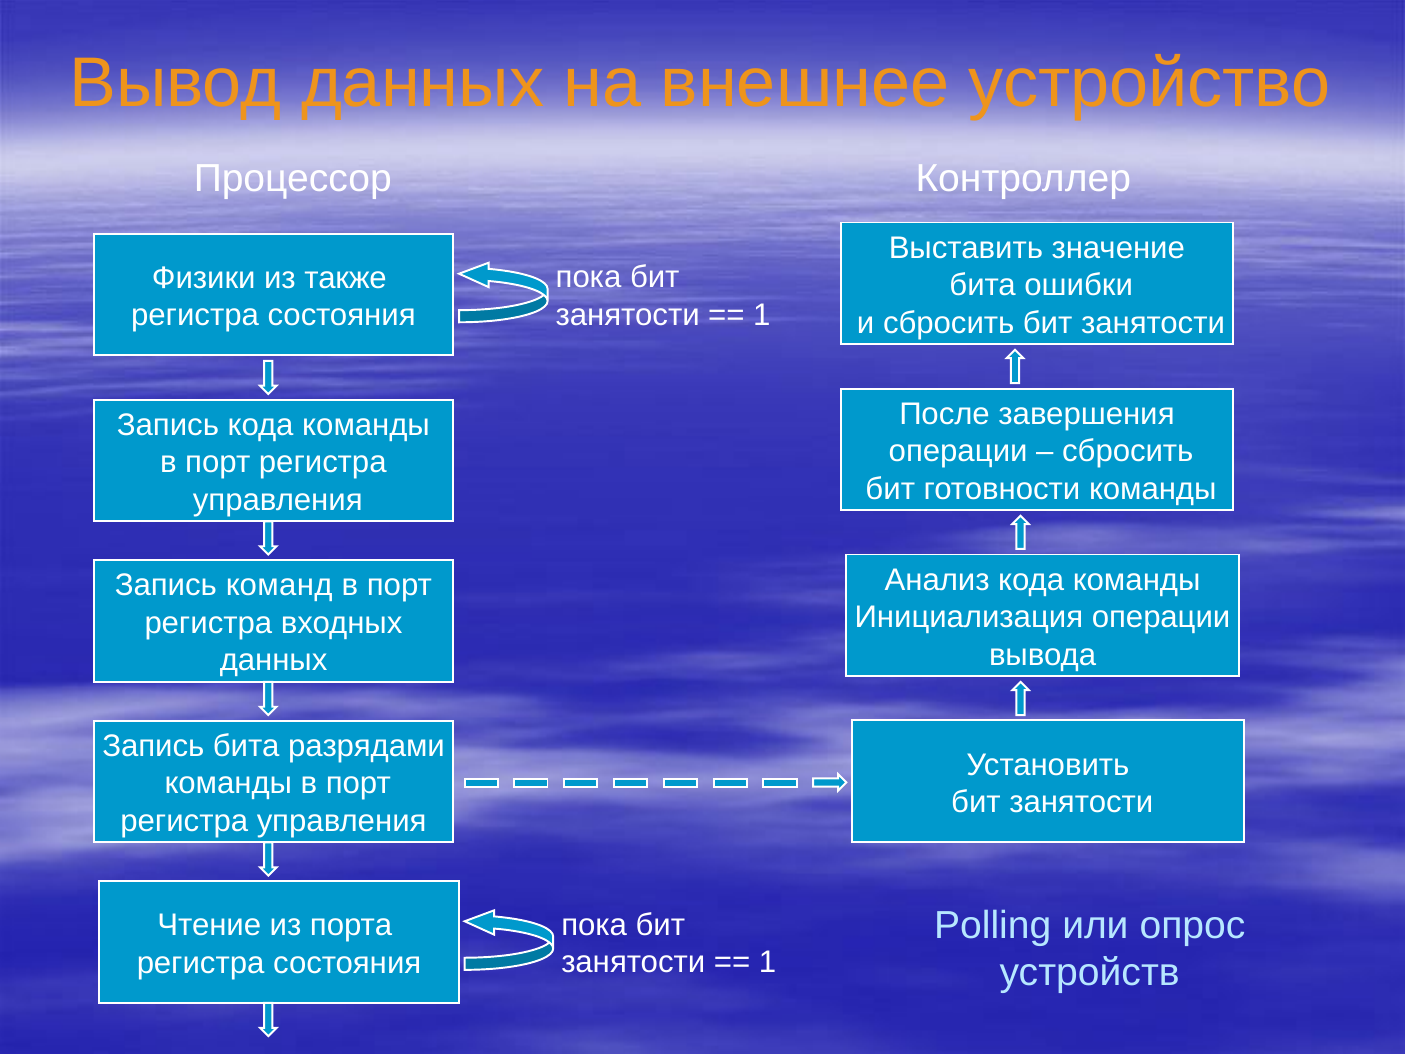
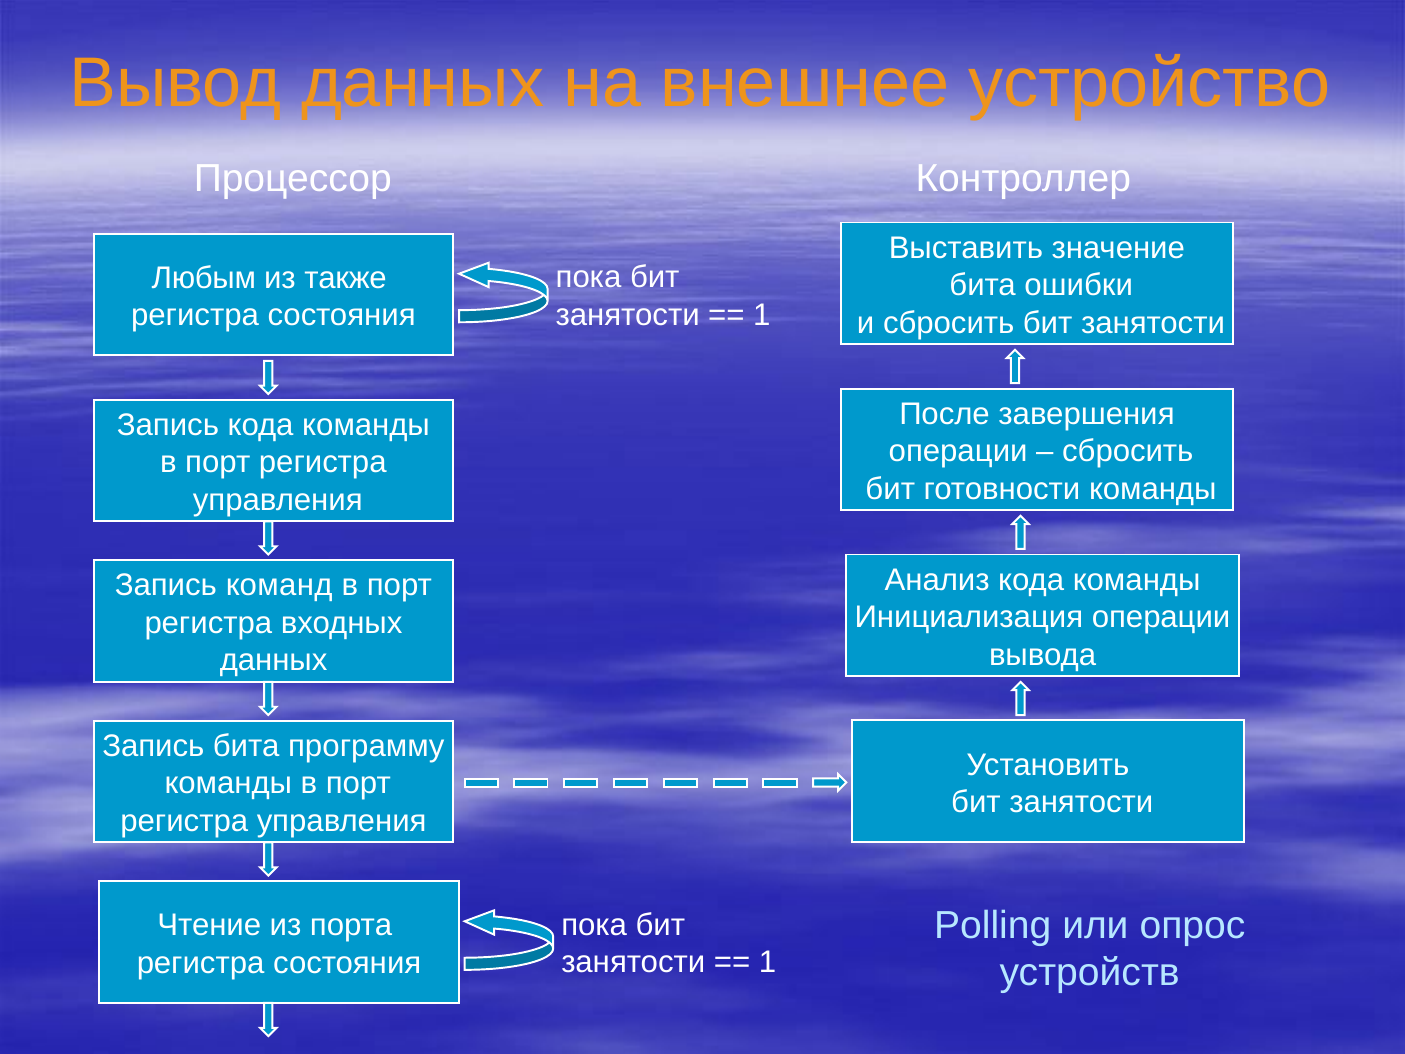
Физики: Физики -> Любым
разрядами: разрядами -> программу
